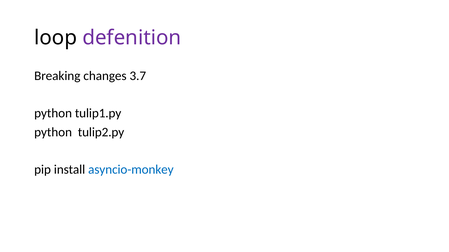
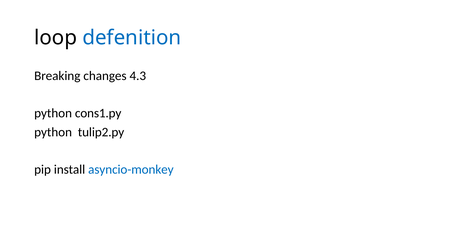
defenition colour: purple -> blue
3.7: 3.7 -> 4.3
tulip1.py: tulip1.py -> cons1.py
